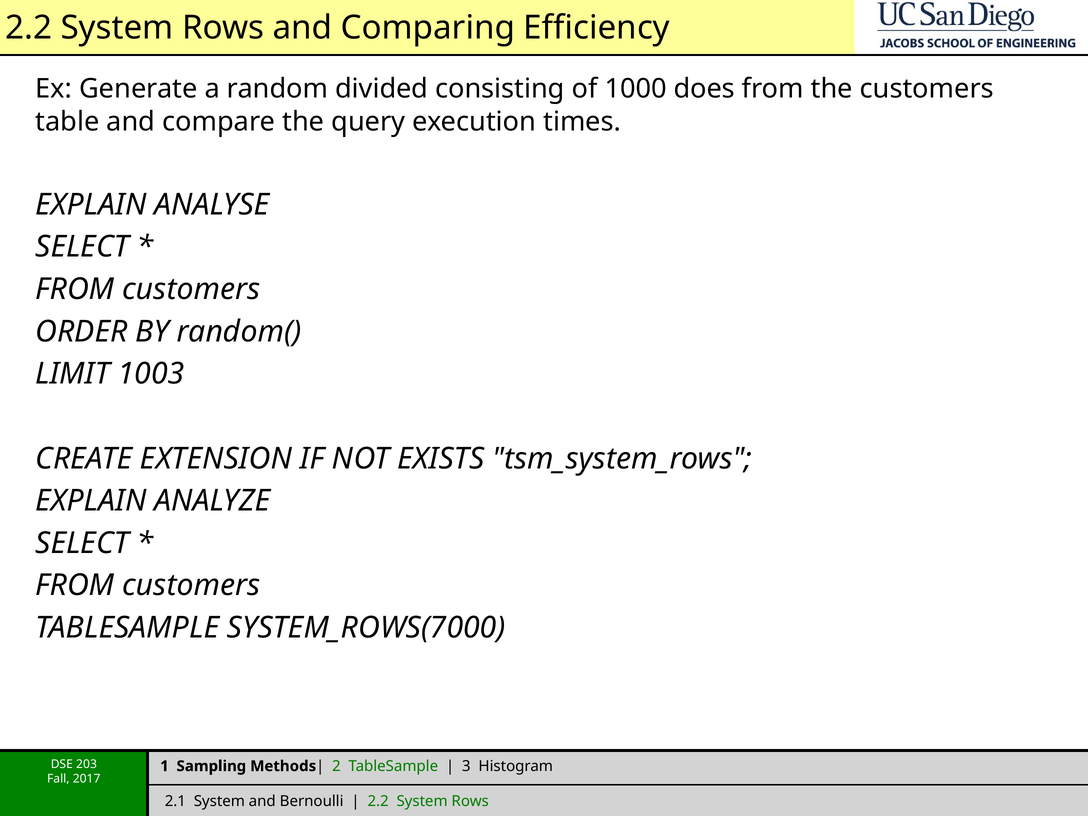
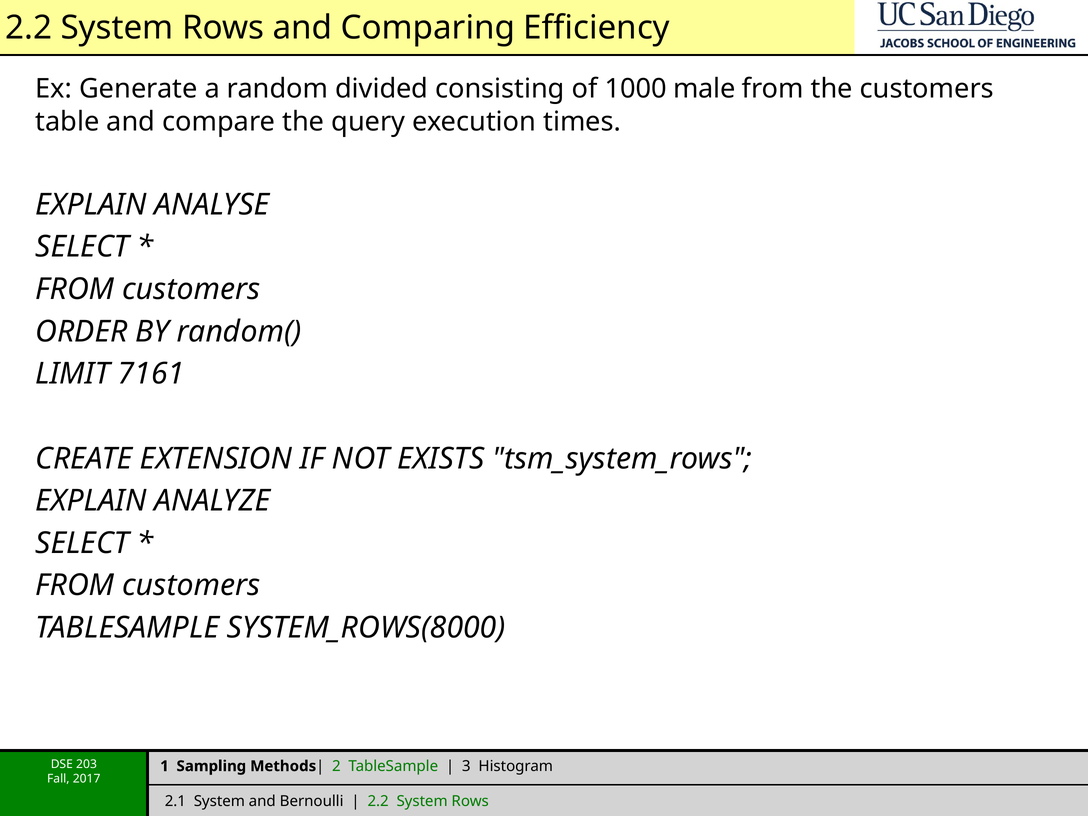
does: does -> male
1003: 1003 -> 7161
SYSTEM_ROWS(7000: SYSTEM_ROWS(7000 -> SYSTEM_ROWS(8000
